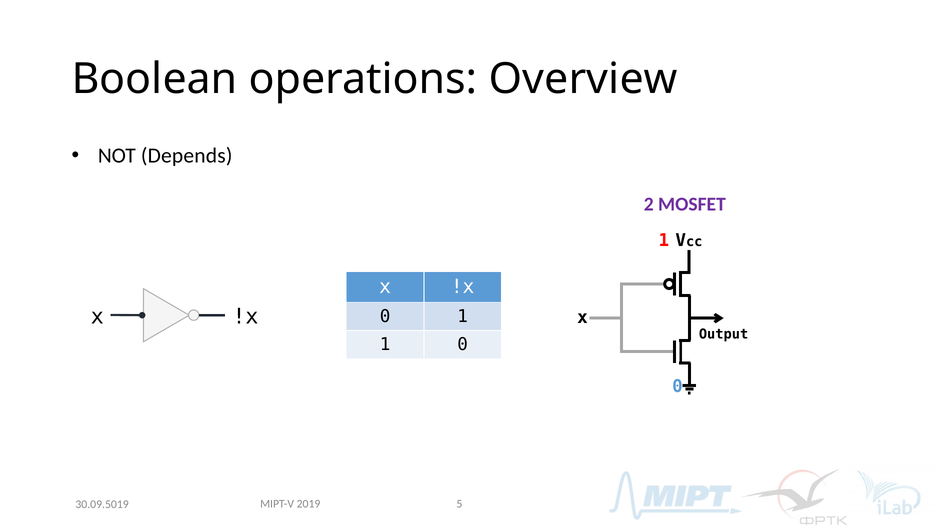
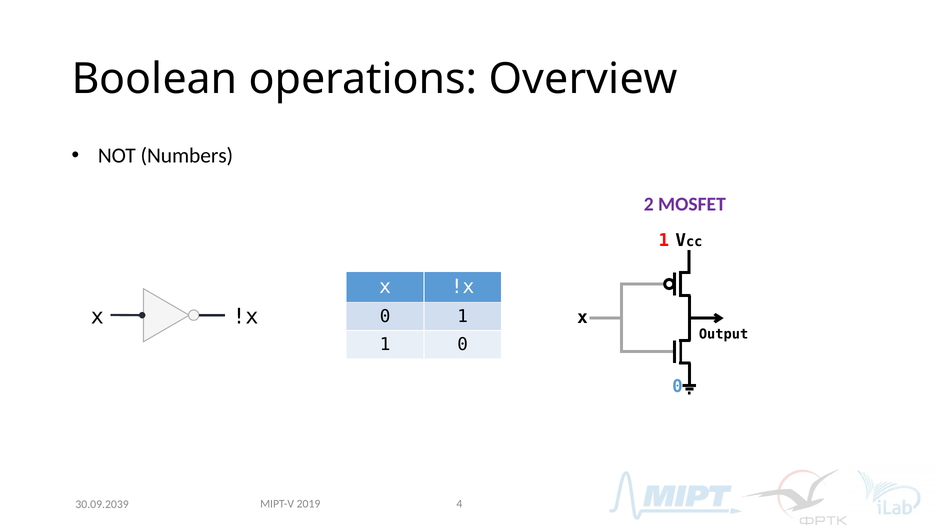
Depends: Depends -> Numbers
5: 5 -> 4
30.09.5019: 30.09.5019 -> 30.09.2039
